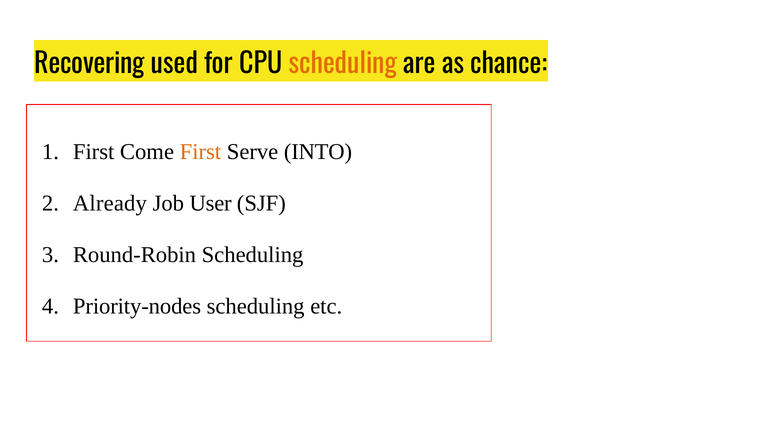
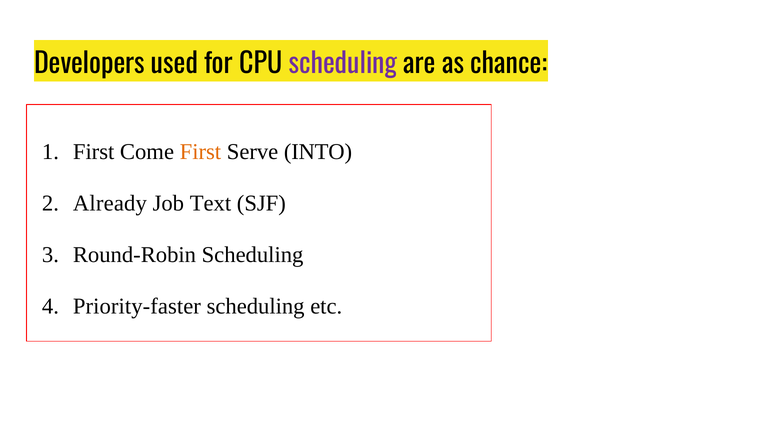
Recovering: Recovering -> Developers
scheduling at (343, 64) colour: orange -> purple
User: User -> Text
Priority-nodes: Priority-nodes -> Priority-faster
